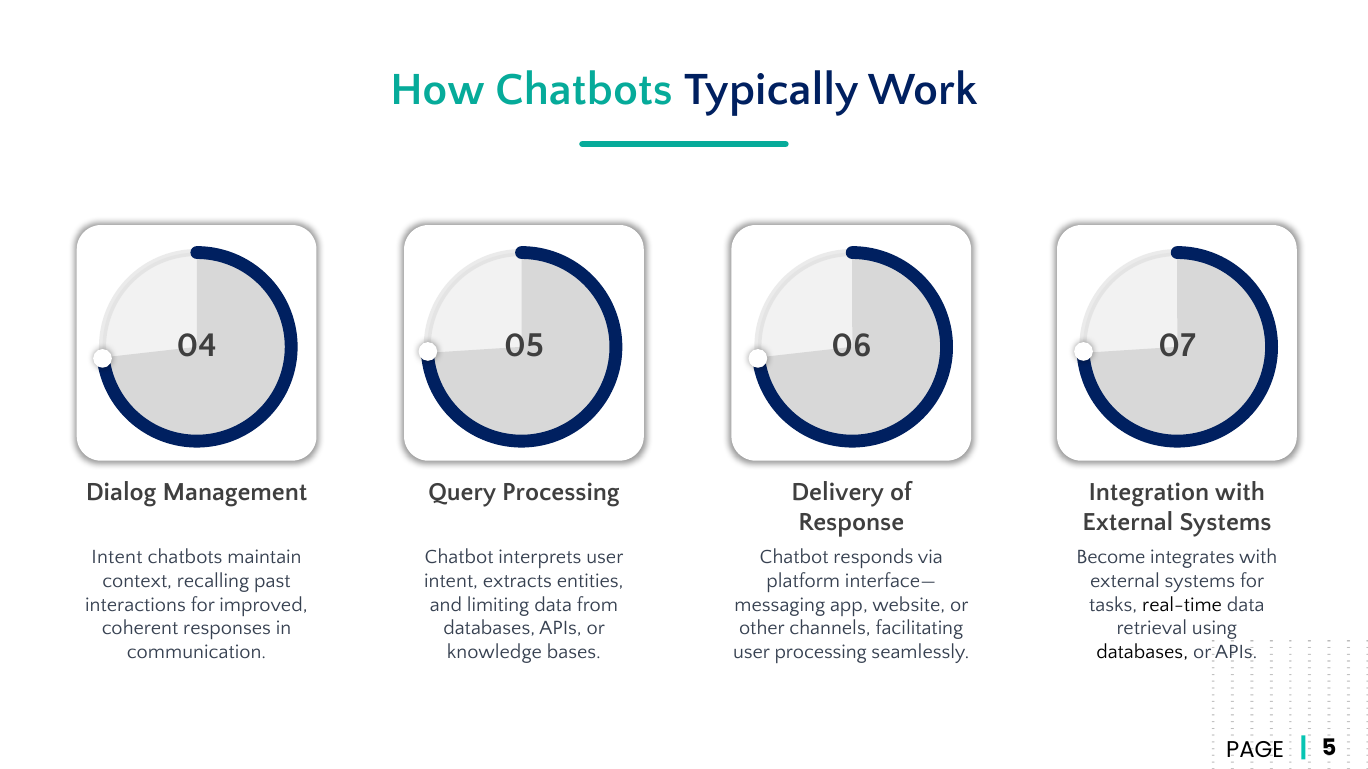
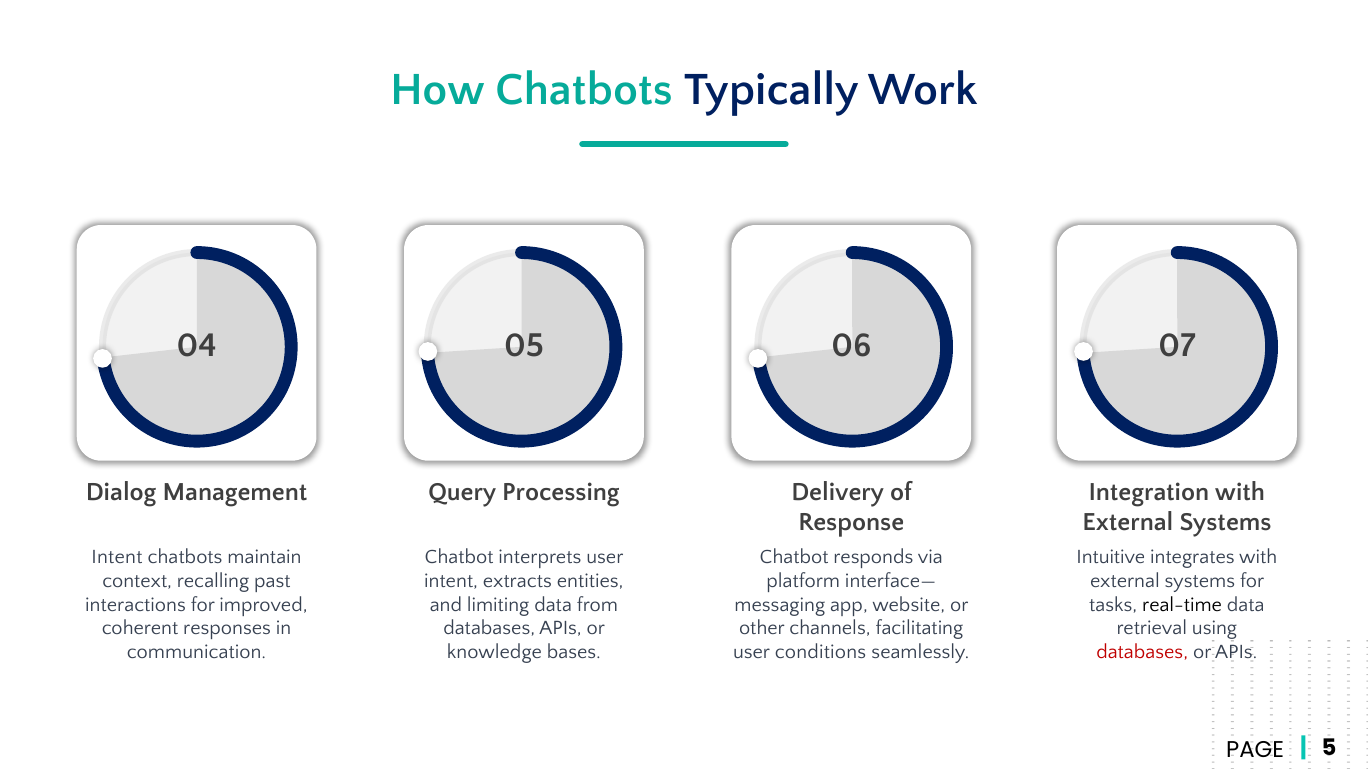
Become: Become -> Intuitive
user processing: processing -> conditions
databases at (1142, 653) colour: black -> red
